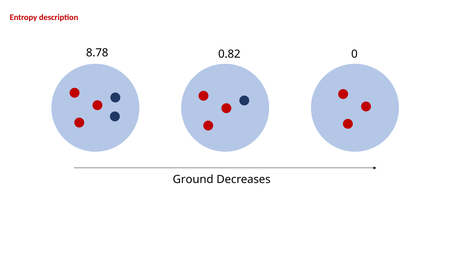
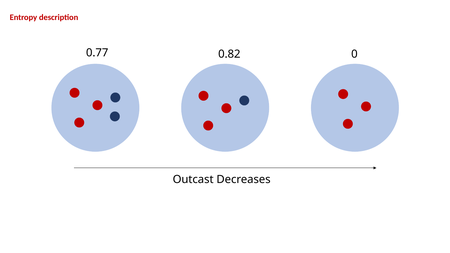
8.78: 8.78 -> 0.77
Ground: Ground -> Outcast
